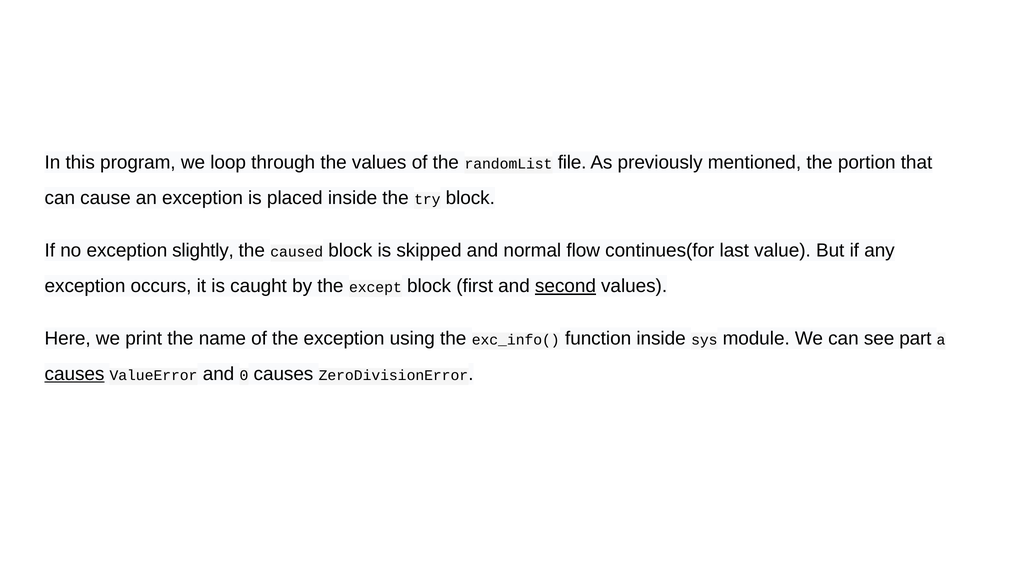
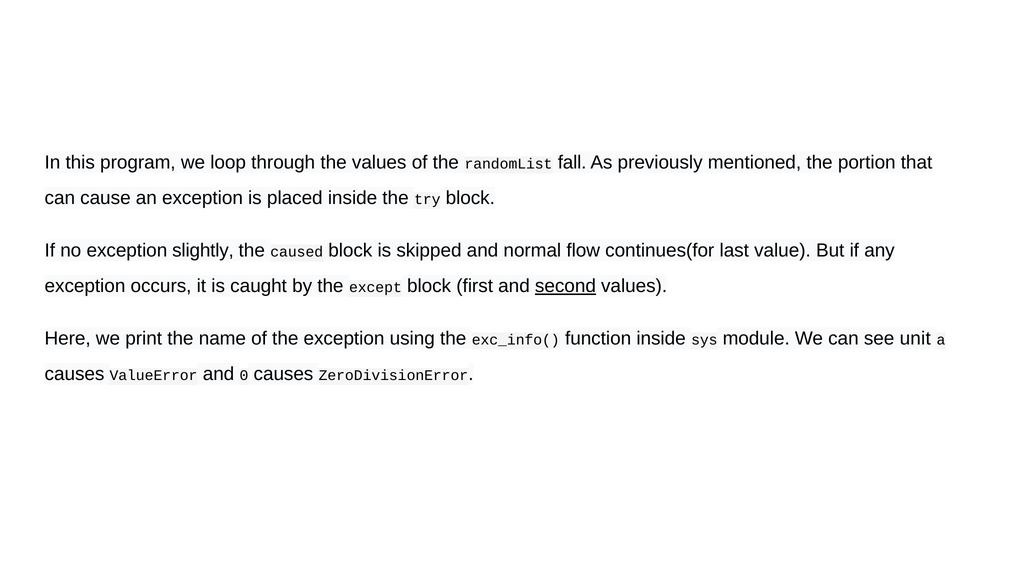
file: file -> fall
part: part -> unit
causes at (75, 374) underline: present -> none
